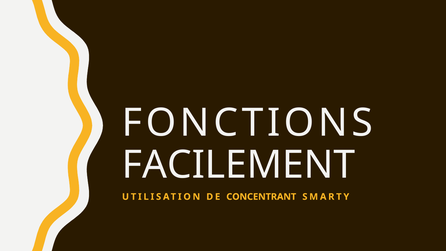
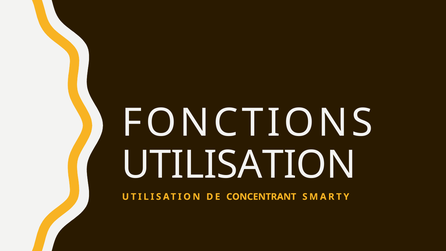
FACILEMENT at (239, 165): FACILEMENT -> UTILISATION
